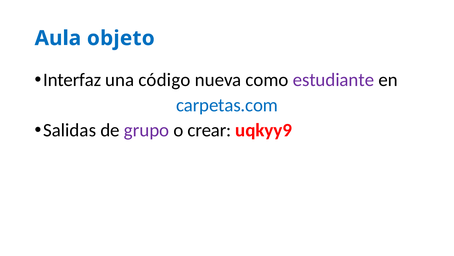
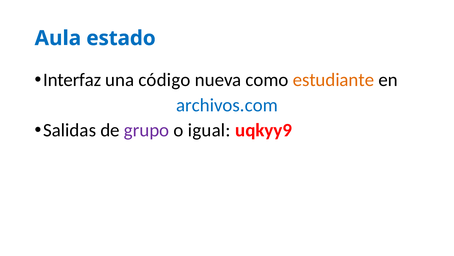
objeto: objeto -> estado
estudiante colour: purple -> orange
carpetas.com: carpetas.com -> archivos.com
crear: crear -> igual
